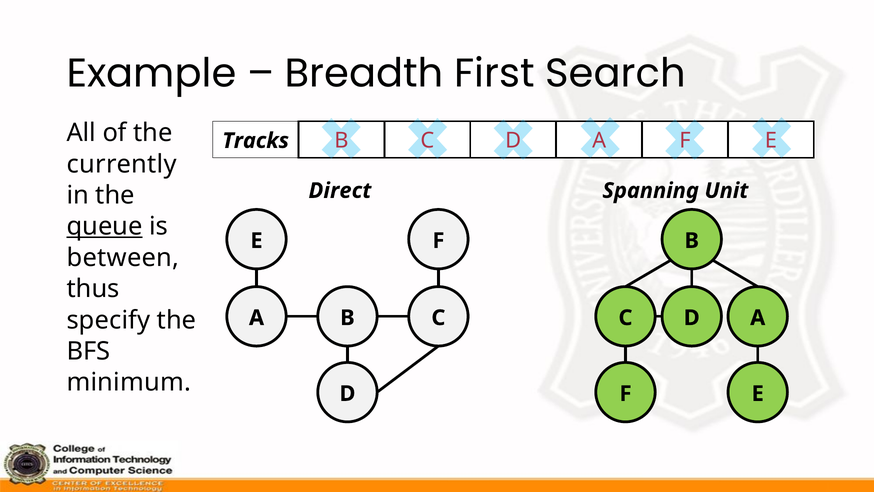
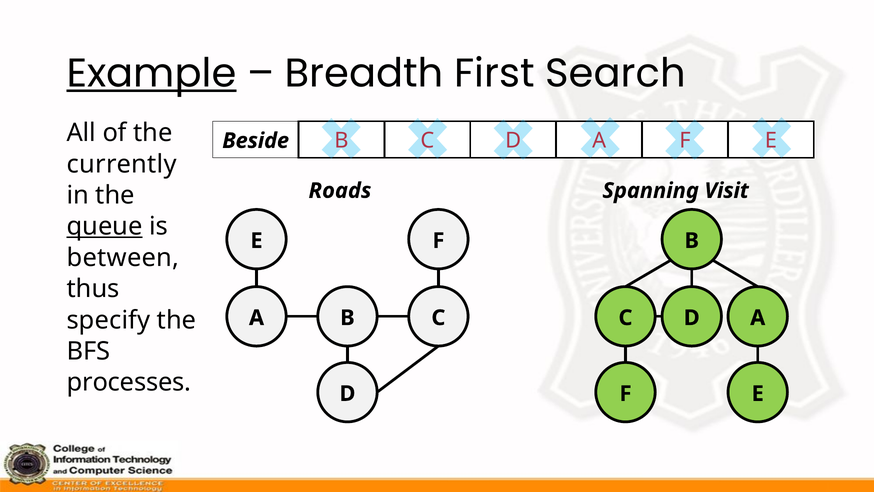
Example underline: none -> present
Tracks: Tracks -> Beside
Direct: Direct -> Roads
Unit: Unit -> Visit
minimum: minimum -> processes
